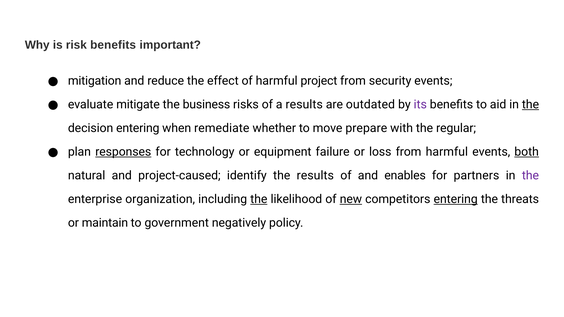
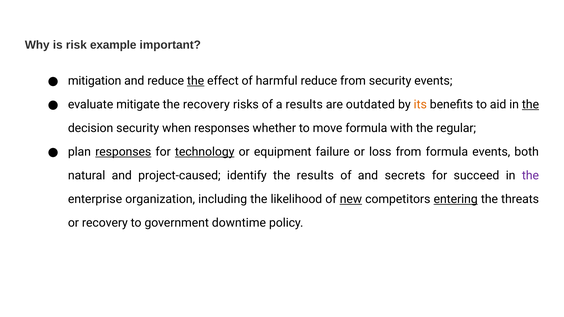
risk benefits: benefits -> example
the at (196, 81) underline: none -> present
harmful project: project -> reduce
the business: business -> recovery
its colour: purple -> orange
decision entering: entering -> security
when remediate: remediate -> responses
move prepare: prepare -> formula
technology underline: none -> present
from harmful: harmful -> formula
both underline: present -> none
enables: enables -> secrets
partners: partners -> succeed
the at (259, 199) underline: present -> none
or maintain: maintain -> recovery
negatively: negatively -> downtime
